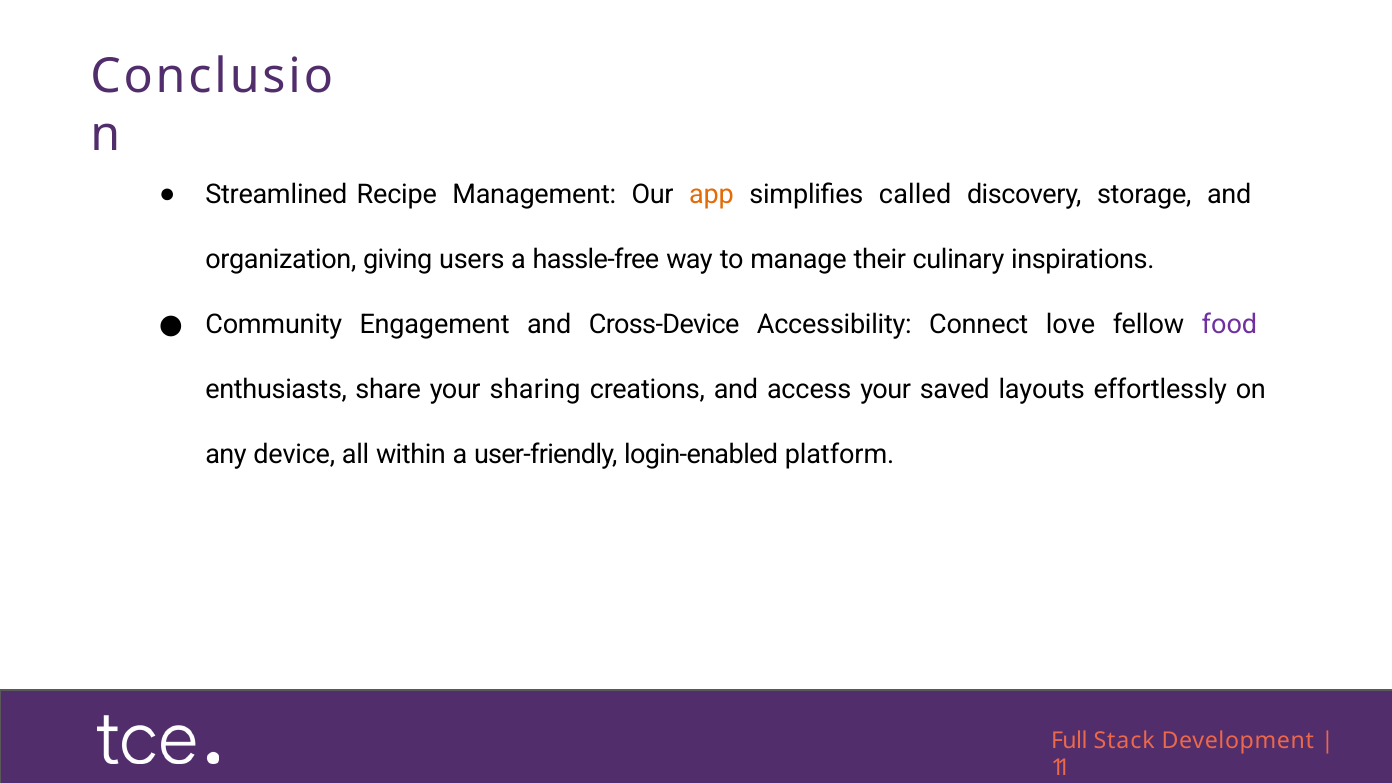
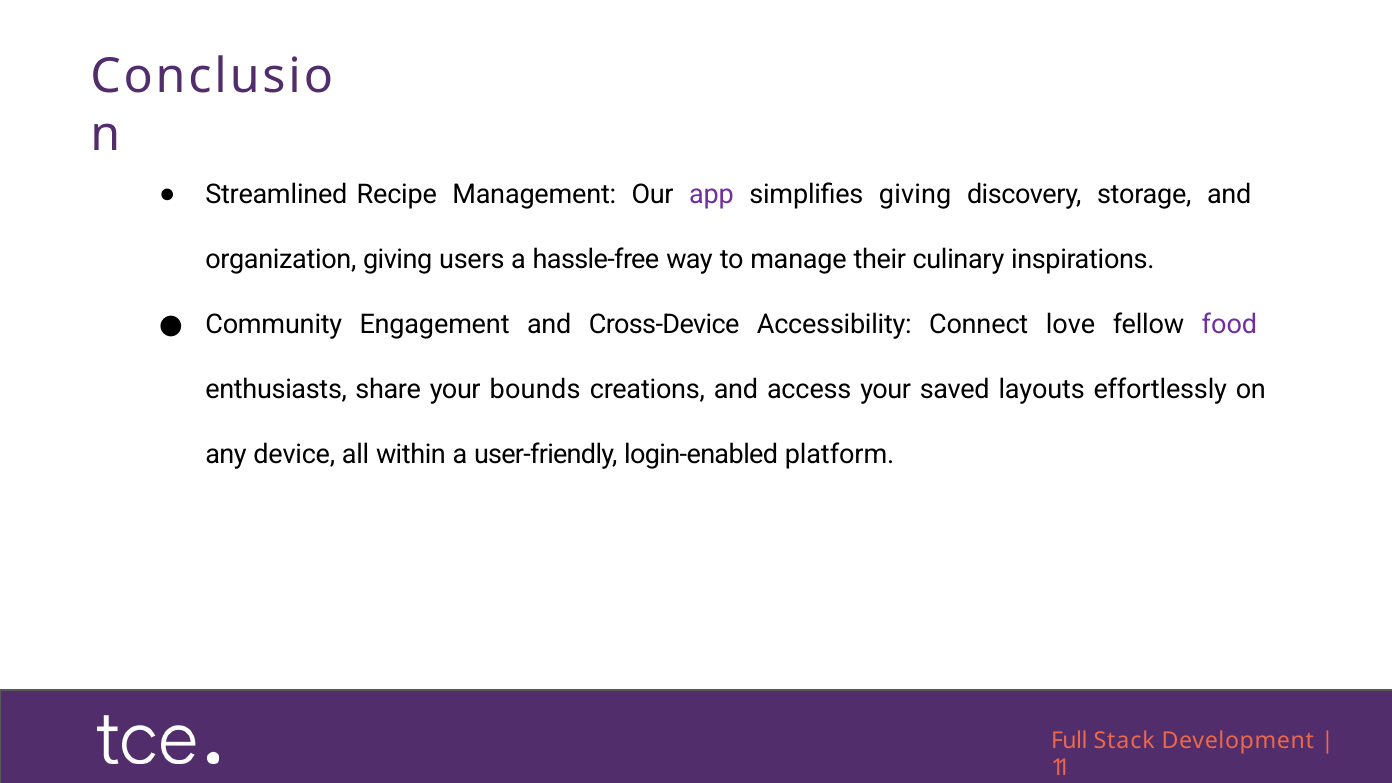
app colour: orange -> purple
simpliﬁes called: called -> giving
sharing: sharing -> bounds
